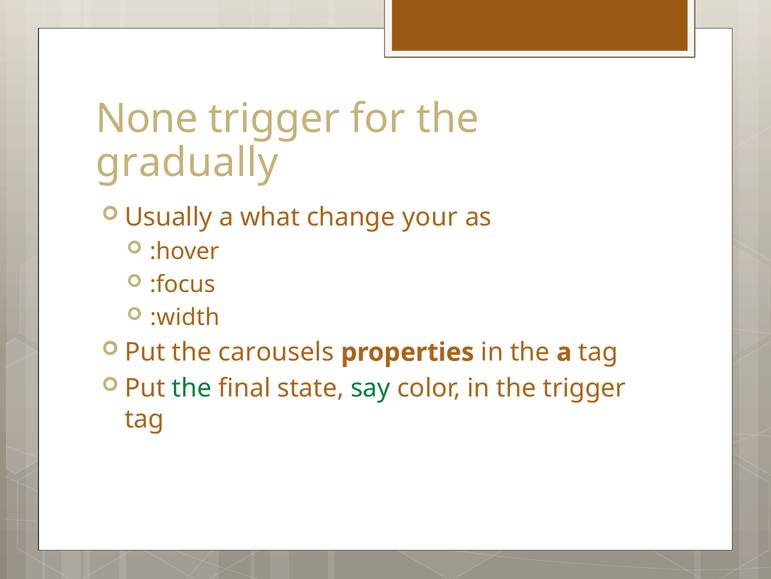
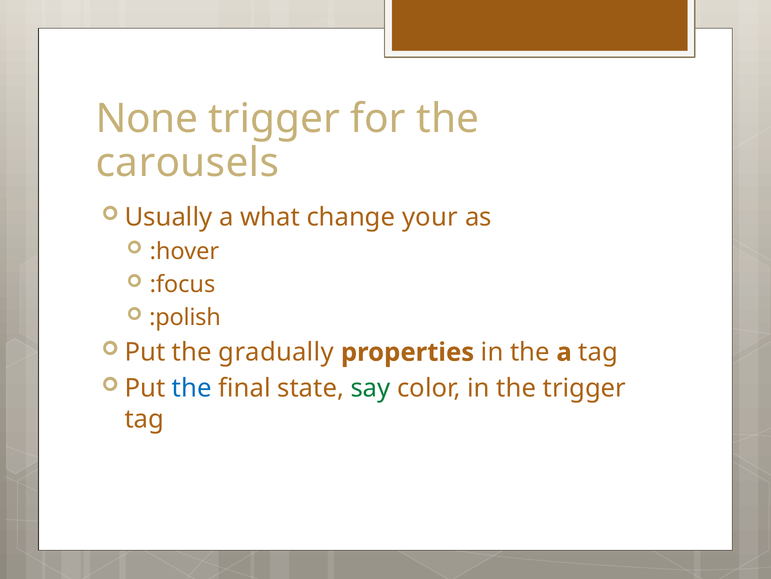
gradually: gradually -> carousels
:width: :width -> :polish
carousels: carousels -> gradually
the at (192, 388) colour: green -> blue
